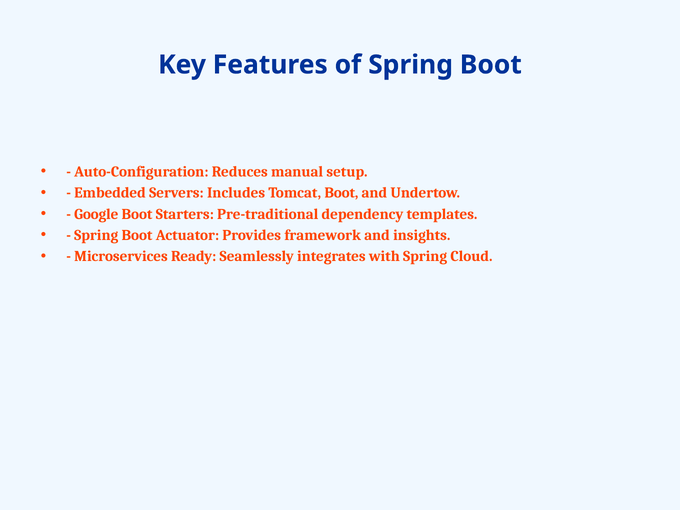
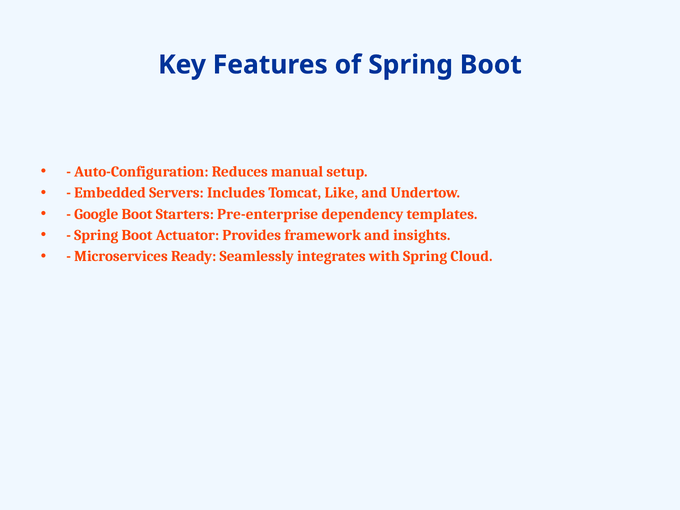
Tomcat Boot: Boot -> Like
Pre-traditional: Pre-traditional -> Pre-enterprise
